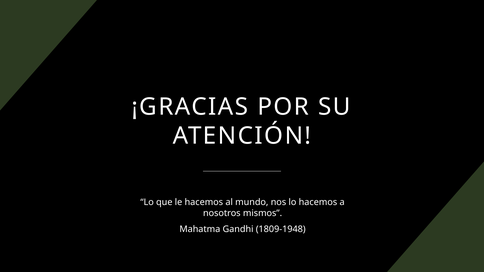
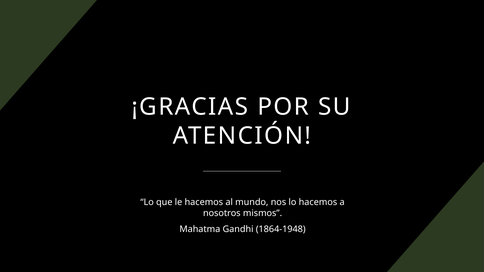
1809-1948: 1809-1948 -> 1864-1948
